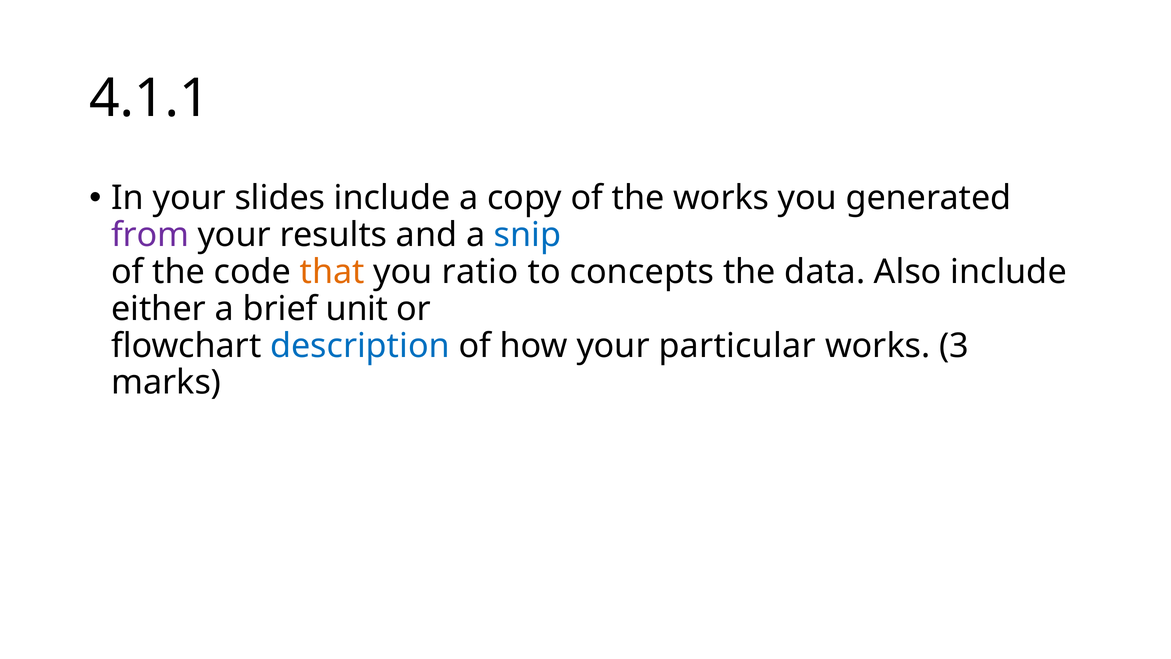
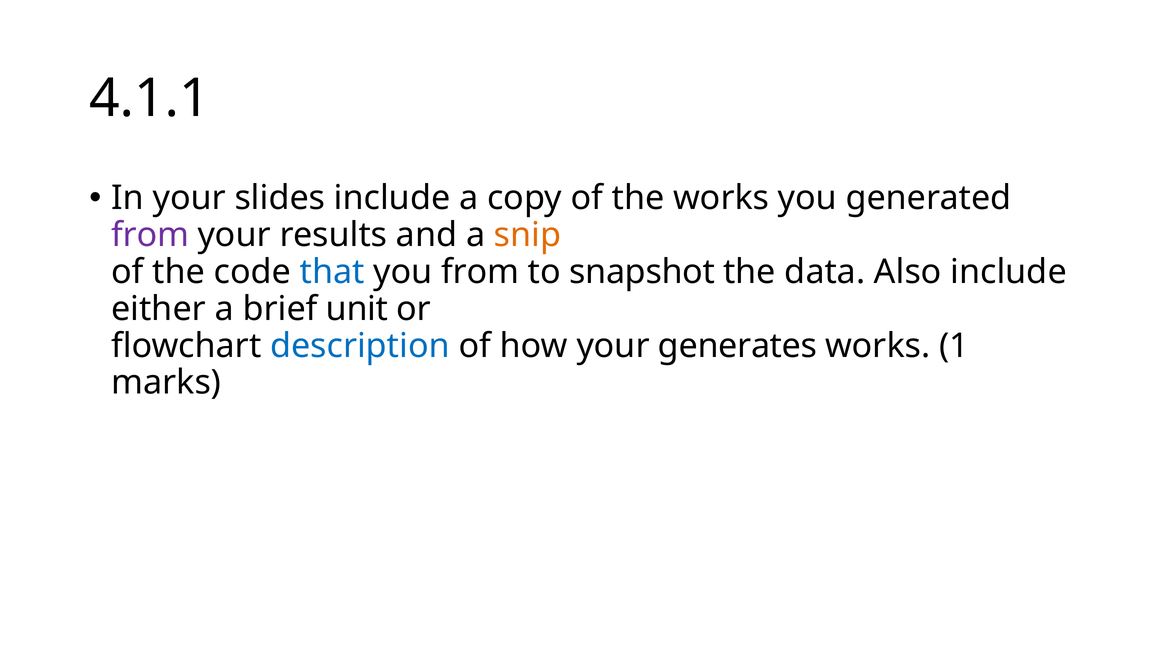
snip colour: blue -> orange
that colour: orange -> blue
you ratio: ratio -> from
concepts: concepts -> snapshot
particular: particular -> generates
3: 3 -> 1
